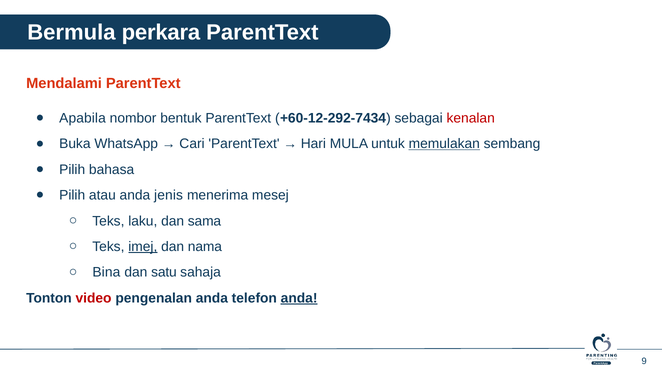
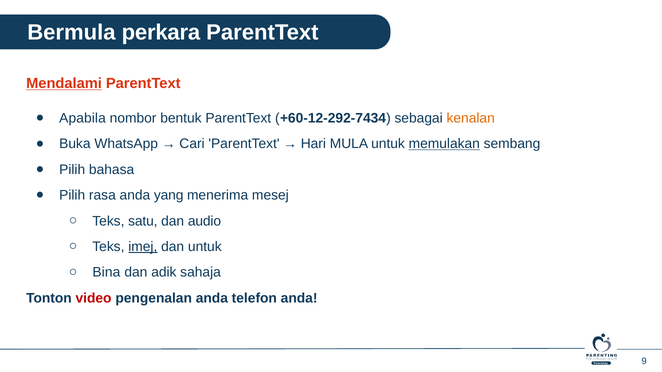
Mendalami underline: none -> present
kenalan colour: red -> orange
atau: atau -> rasa
jenis: jenis -> yang
laku: laku -> satu
sama: sama -> audio
dan nama: nama -> untuk
satu: satu -> adik
anda at (299, 298) underline: present -> none
